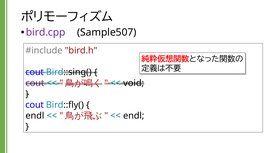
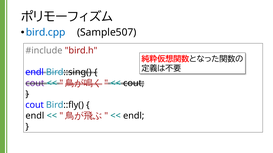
bird.cpp colour: purple -> blue
cout at (35, 72): cout -> endl
void at (134, 83): void -> cout
